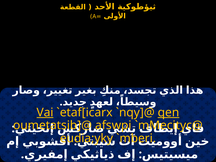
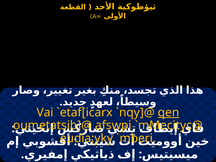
Vai underline: present -> none
